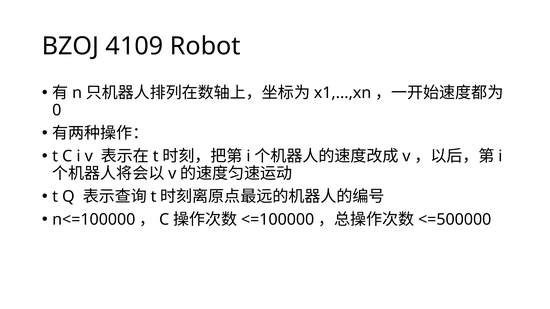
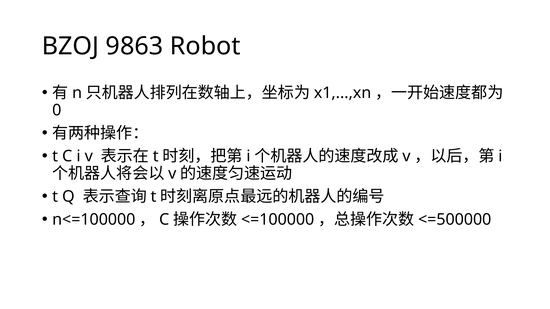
4109: 4109 -> 9863
